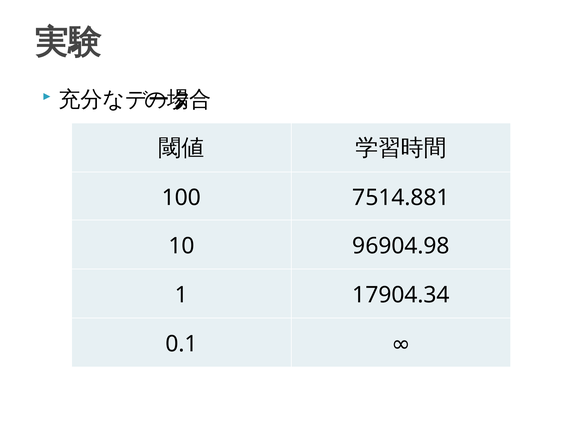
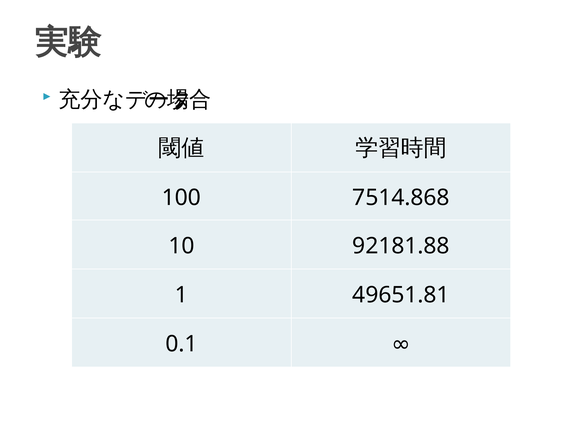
7514.881: 7514.881 -> 7514.868
96904.98: 96904.98 -> 92181.88
17904.34: 17904.34 -> 49651.81
